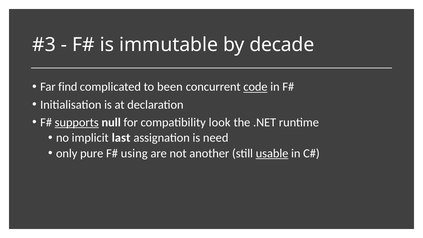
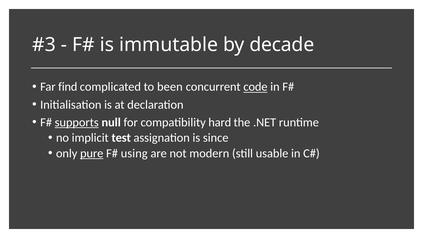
look: look -> hard
last: last -> test
need: need -> since
pure underline: none -> present
another: another -> modern
usable underline: present -> none
